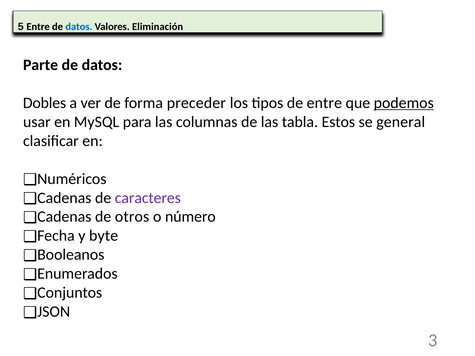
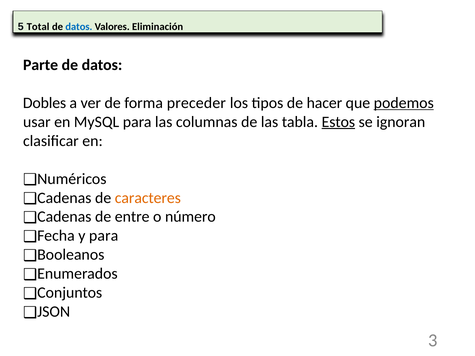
5 Entre: Entre -> Total
de entre: entre -> hacer
Estos underline: none -> present
general: general -> ignoran
caracteres colour: purple -> orange
otros: otros -> entre
y byte: byte -> para
